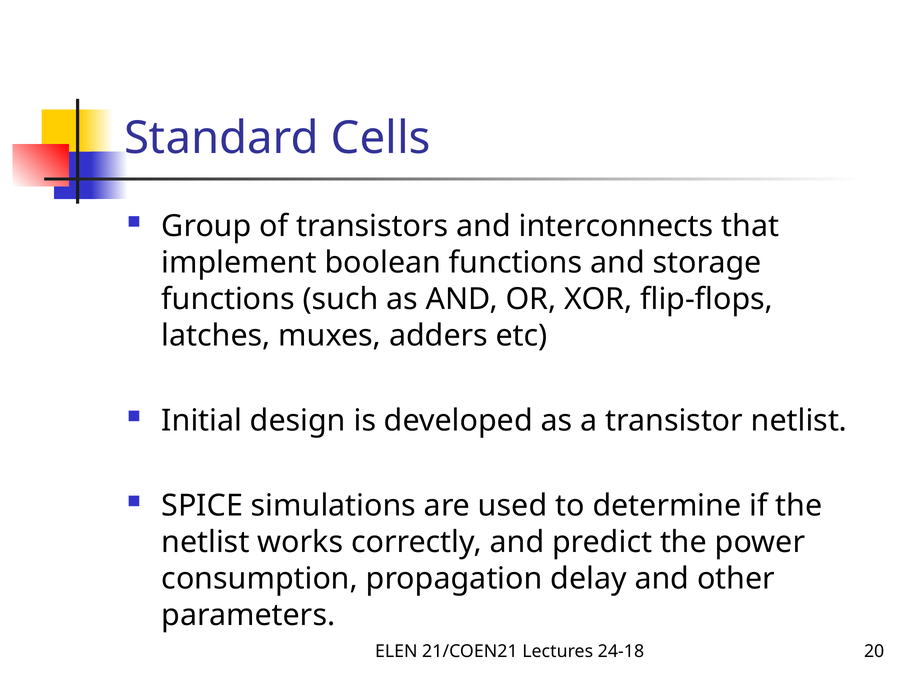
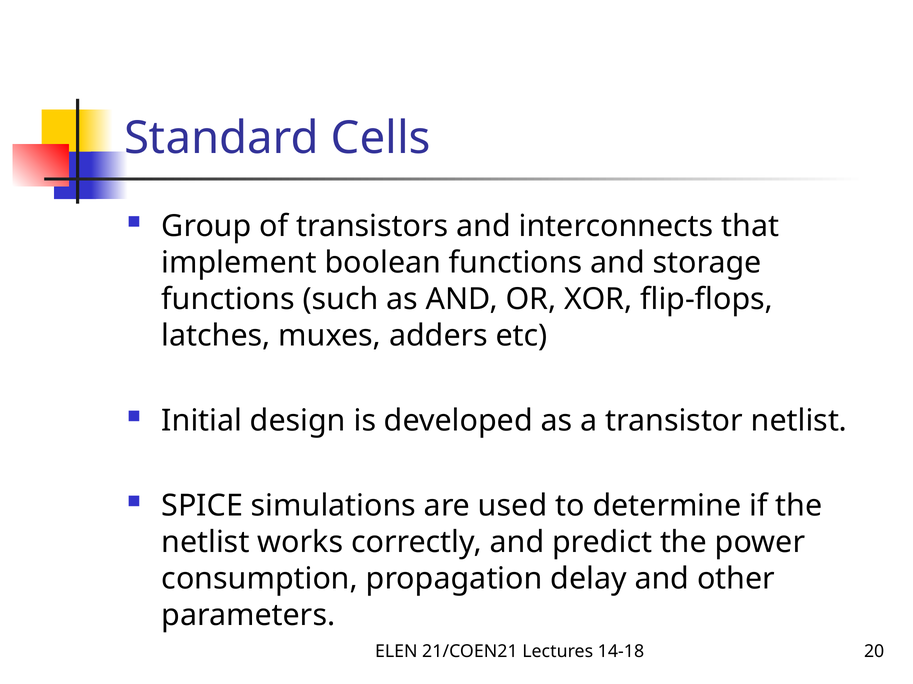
24-18: 24-18 -> 14-18
